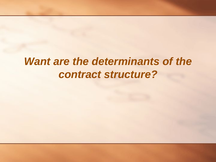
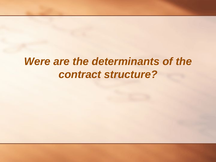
Want: Want -> Were
